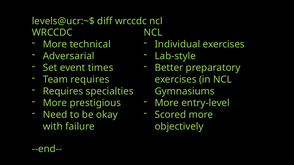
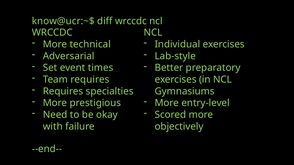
levels@ucr:~$: levels@ucr:~$ -> know@ucr:~$
